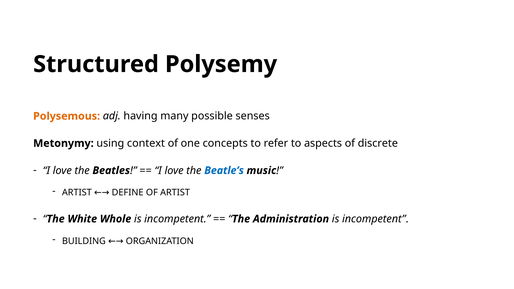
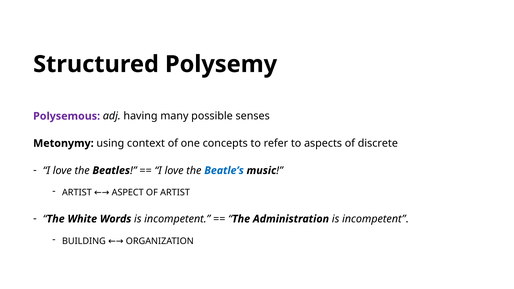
Polysemous colour: orange -> purple
DEFINE: DEFINE -> ASPECT
Whole: Whole -> Words
